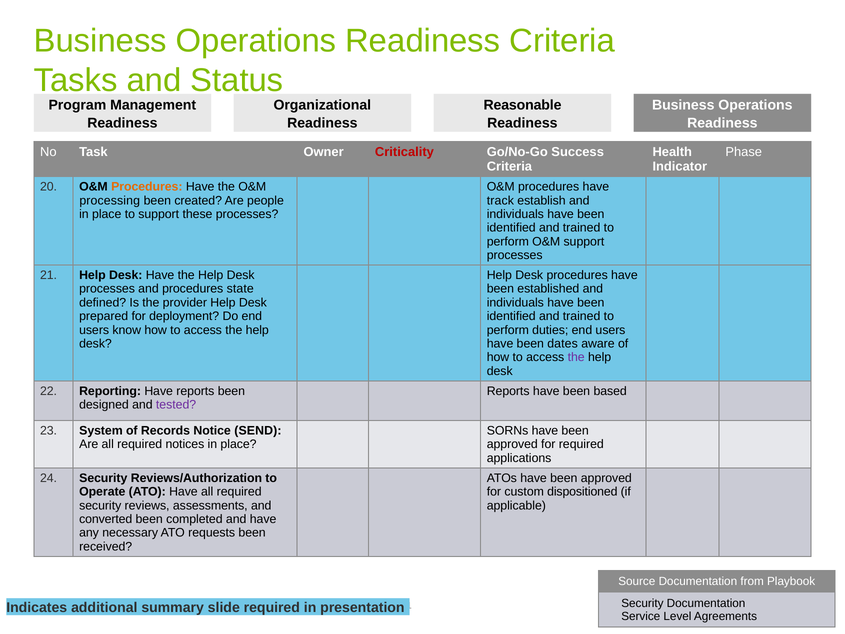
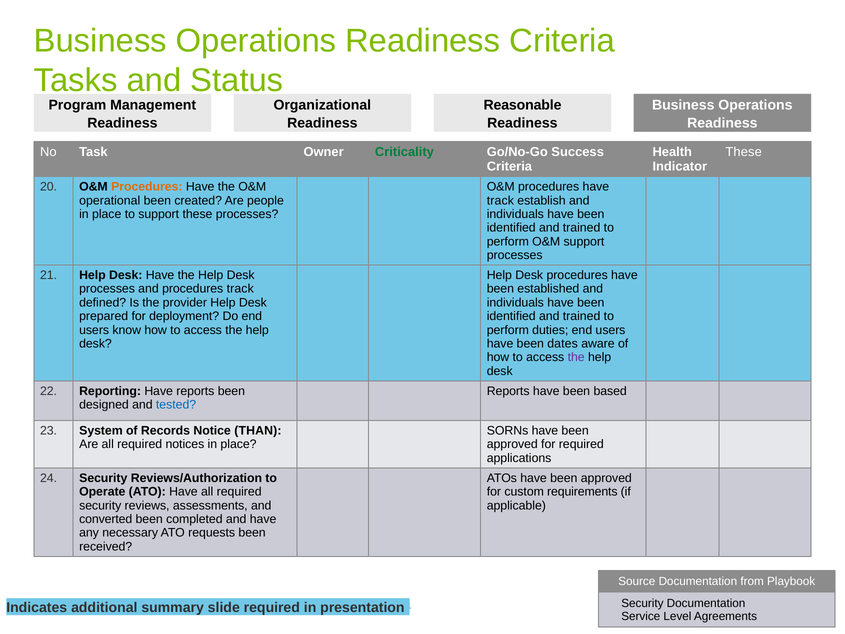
Criticality colour: red -> green
Phase at (744, 152): Phase -> These
processing: processing -> operational
procedures state: state -> track
tested colour: purple -> blue
SEND: SEND -> THAN
dispositioned: dispositioned -> requirements
